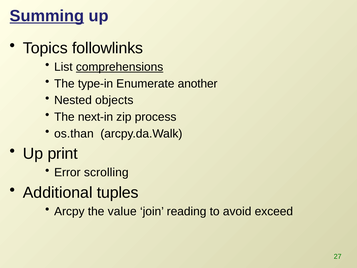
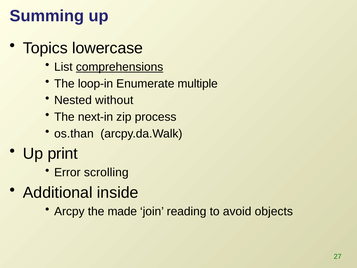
Summing underline: present -> none
followlinks: followlinks -> lowercase
type-in: type-in -> loop-in
another: another -> multiple
objects: objects -> without
tuples: tuples -> inside
value: value -> made
exceed: exceed -> objects
